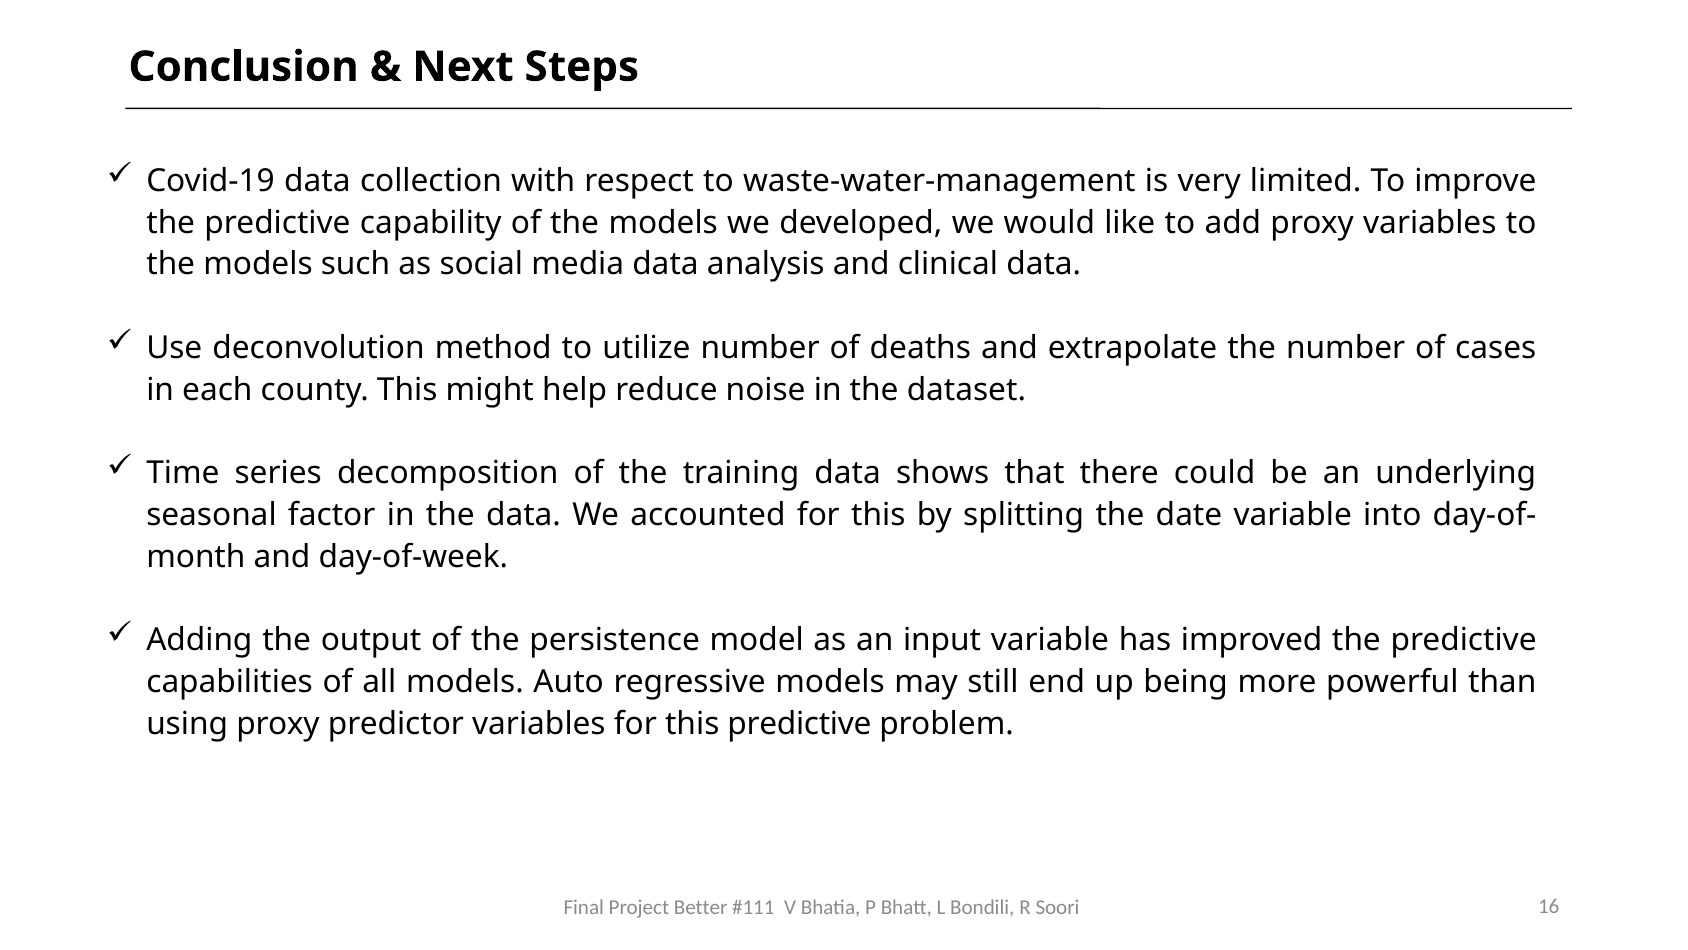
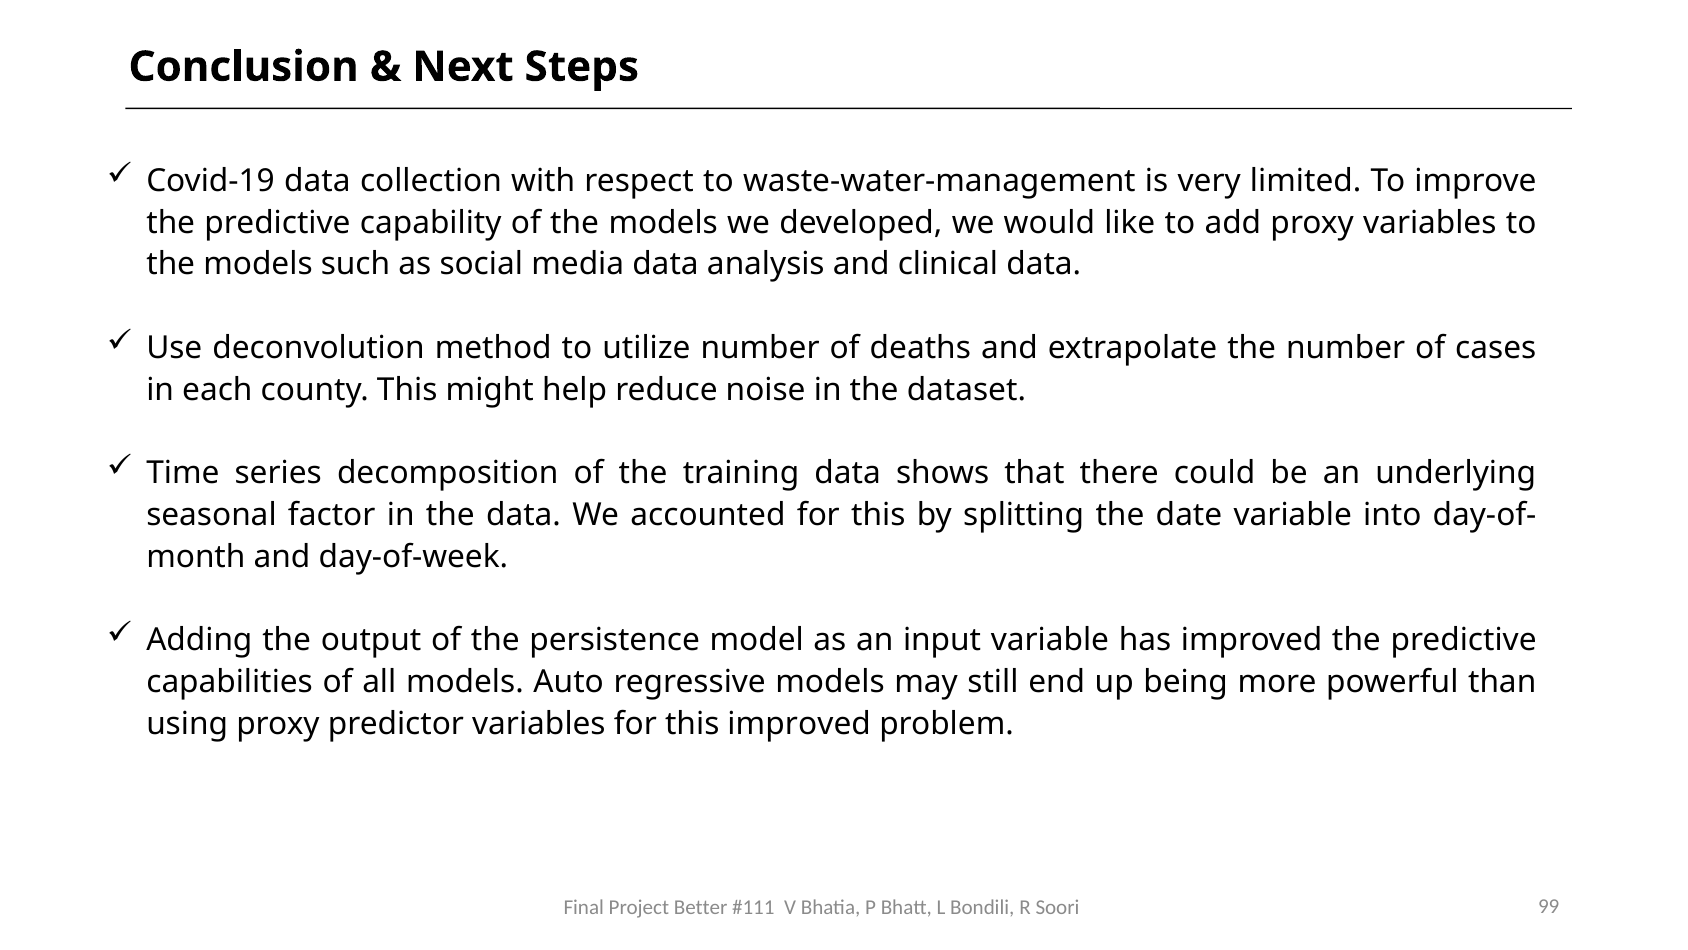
this predictive: predictive -> improved
16: 16 -> 99
